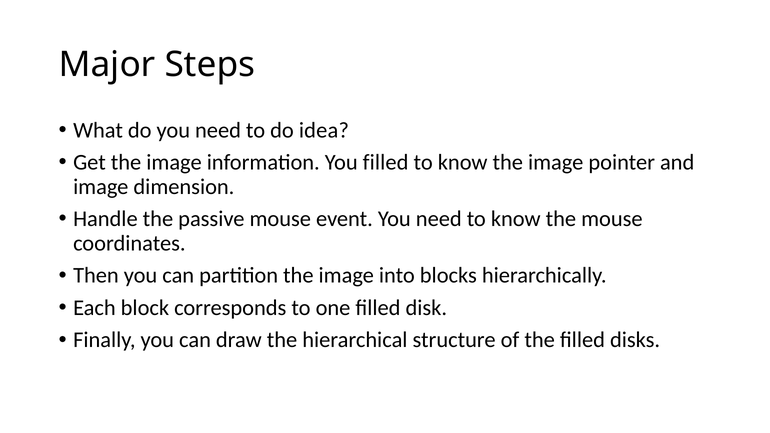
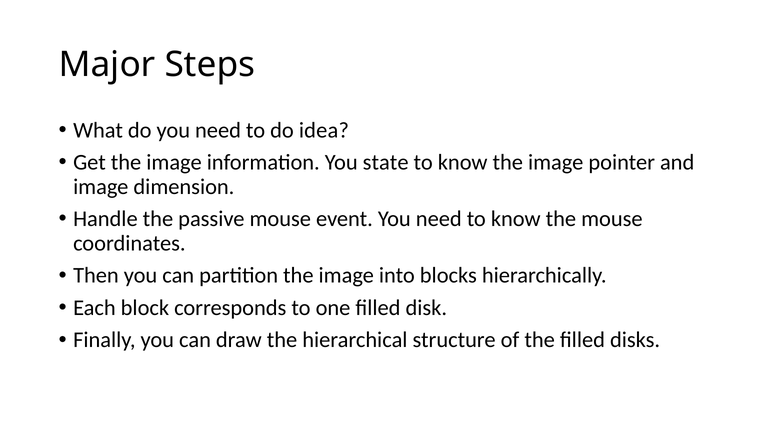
You filled: filled -> state
